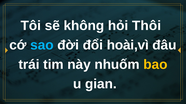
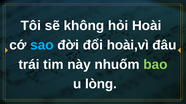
Thôi: Thôi -> Hoài
bao colour: yellow -> light green
gian: gian -> lòng
